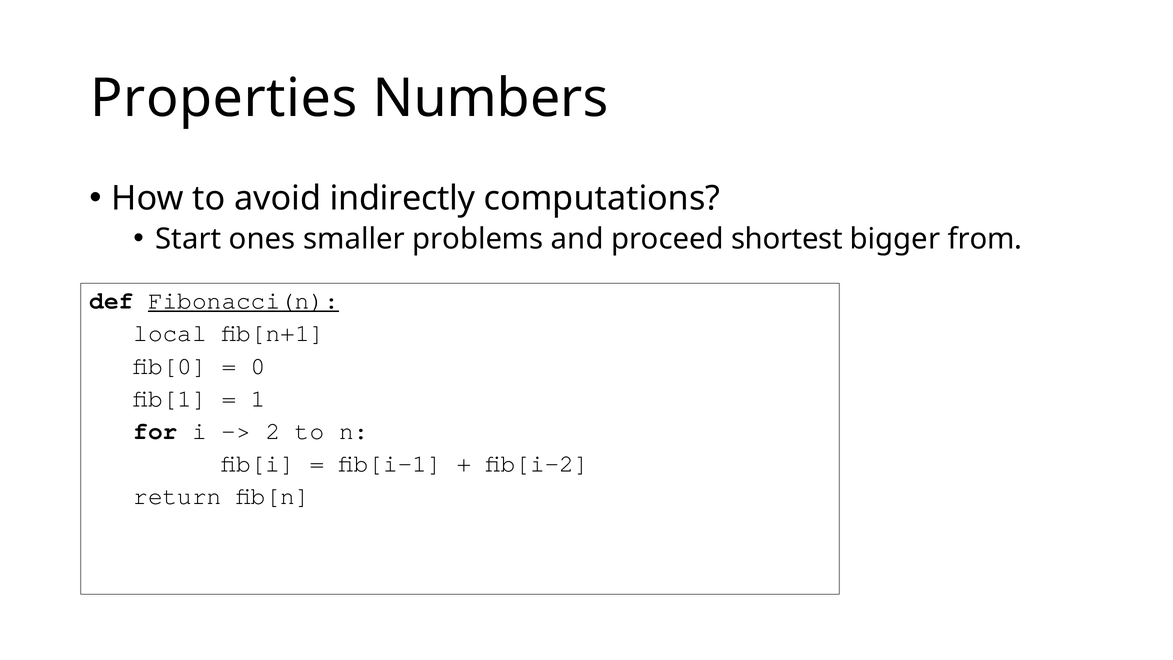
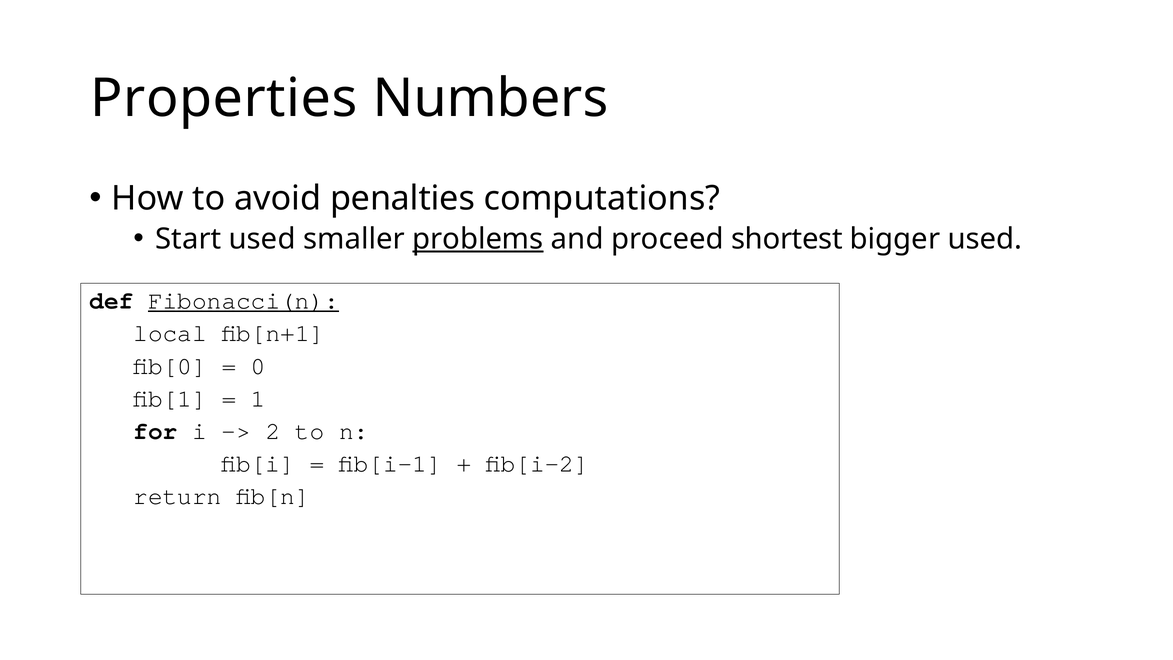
indirectly: indirectly -> penalties
Start ones: ones -> used
problems underline: none -> present
bigger from: from -> used
